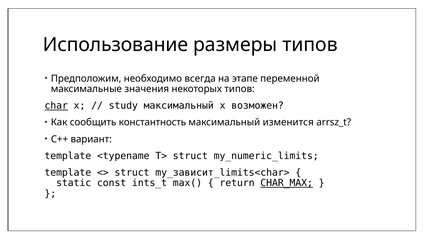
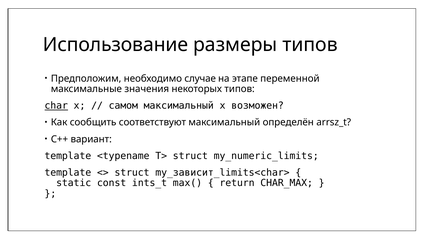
всегда: всегда -> случае
study: study -> самом
константность: константность -> соответствуют
изменится: изменится -> определён
CHAR_MAX underline: present -> none
